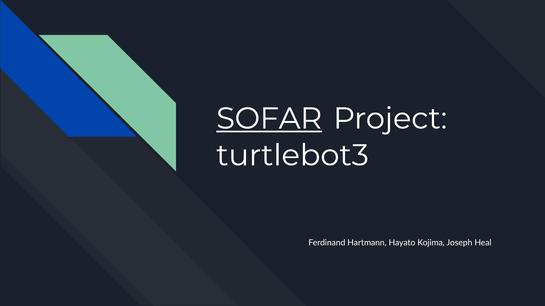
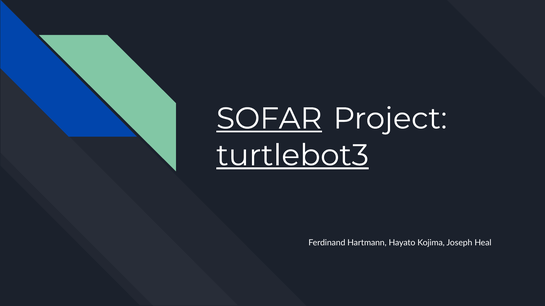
turtlebot3 underline: none -> present
